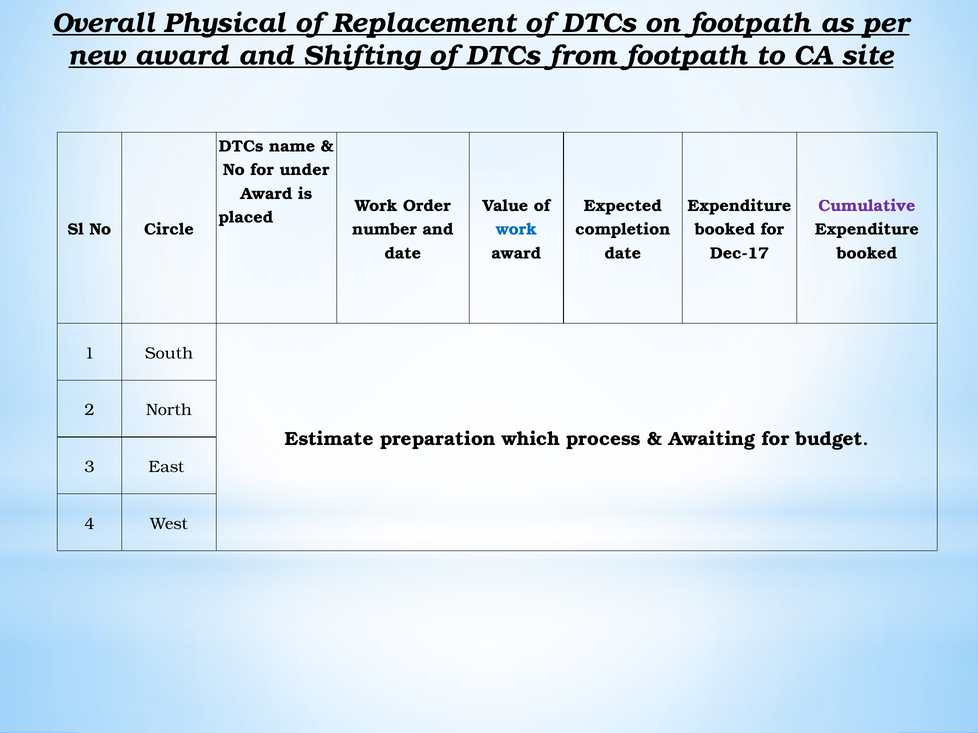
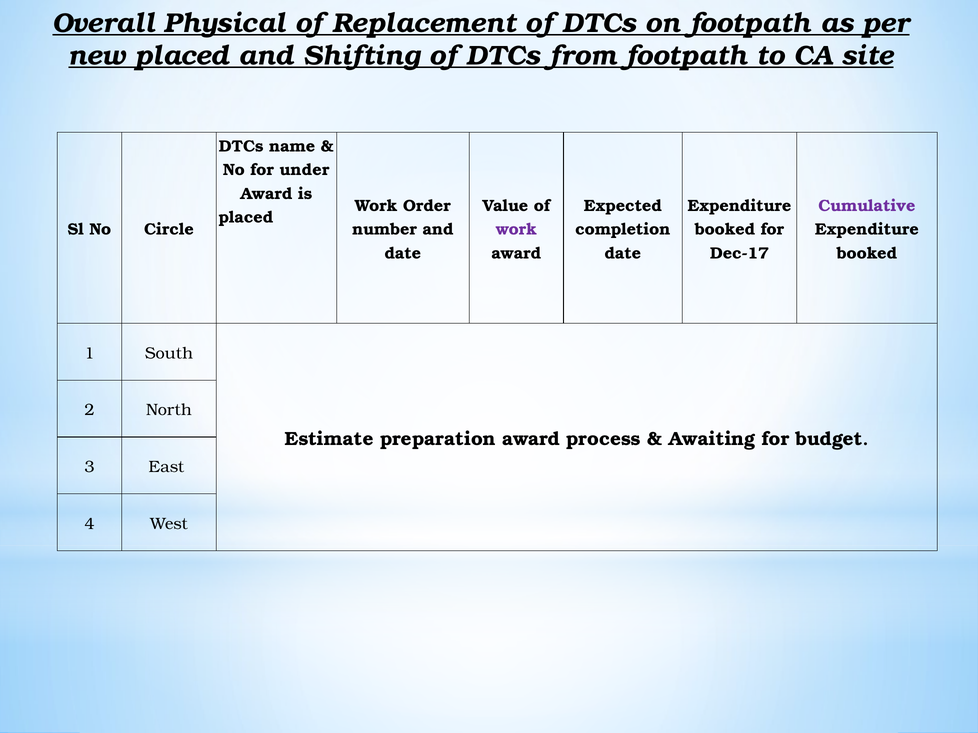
new award: award -> placed
work at (516, 230) colour: blue -> purple
preparation which: which -> award
